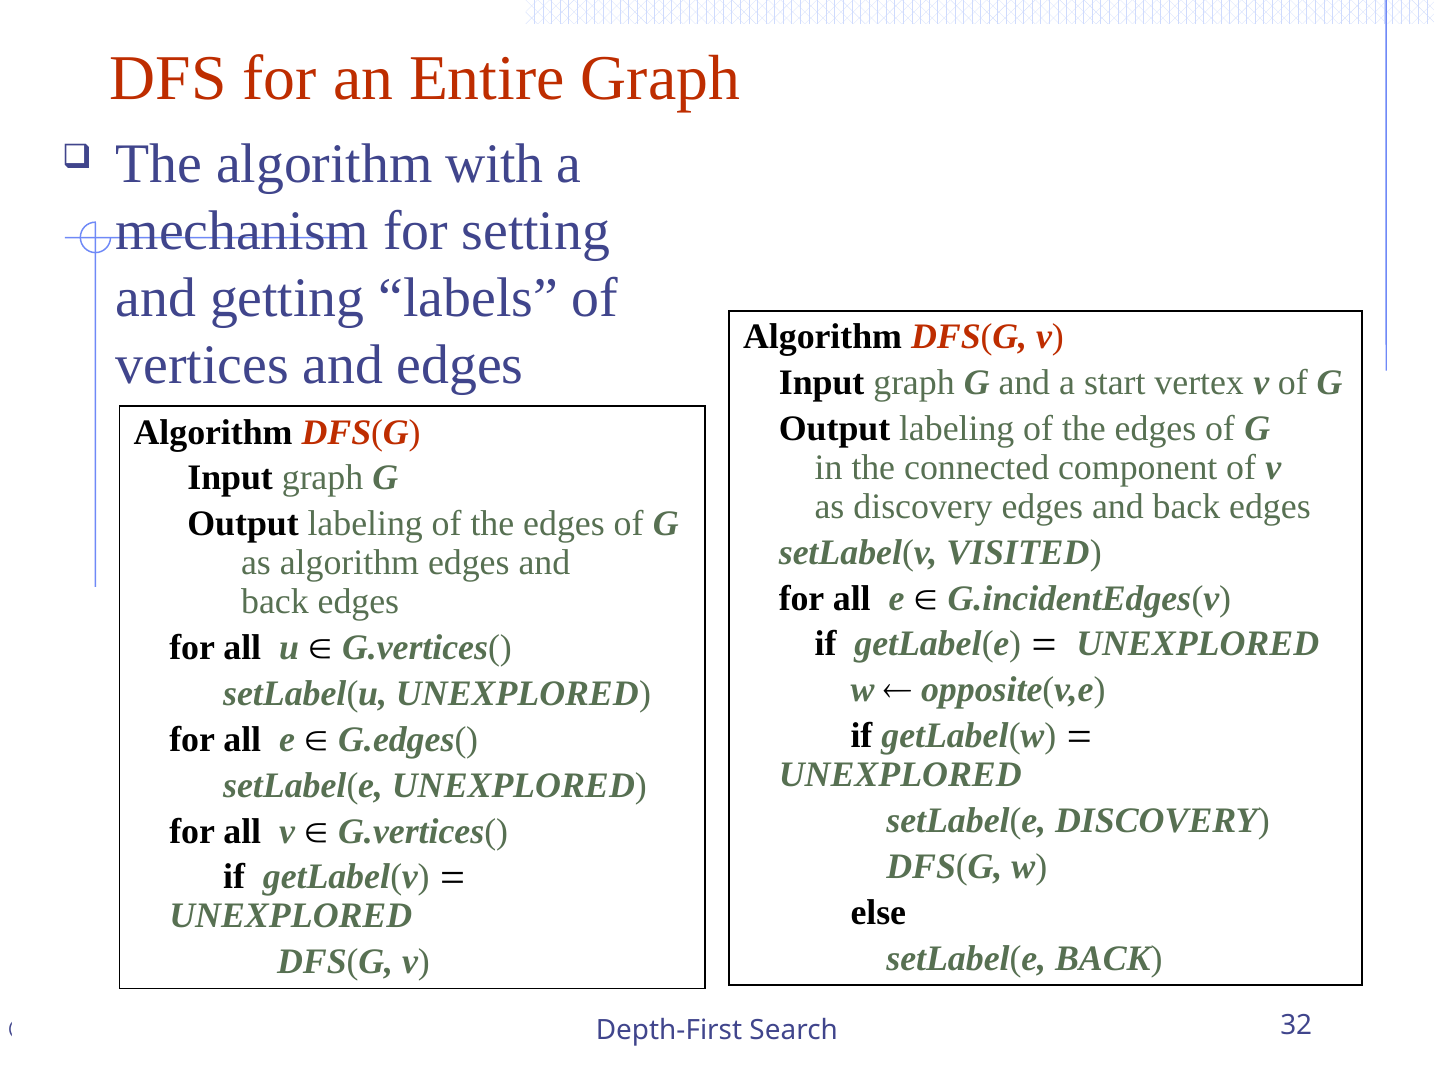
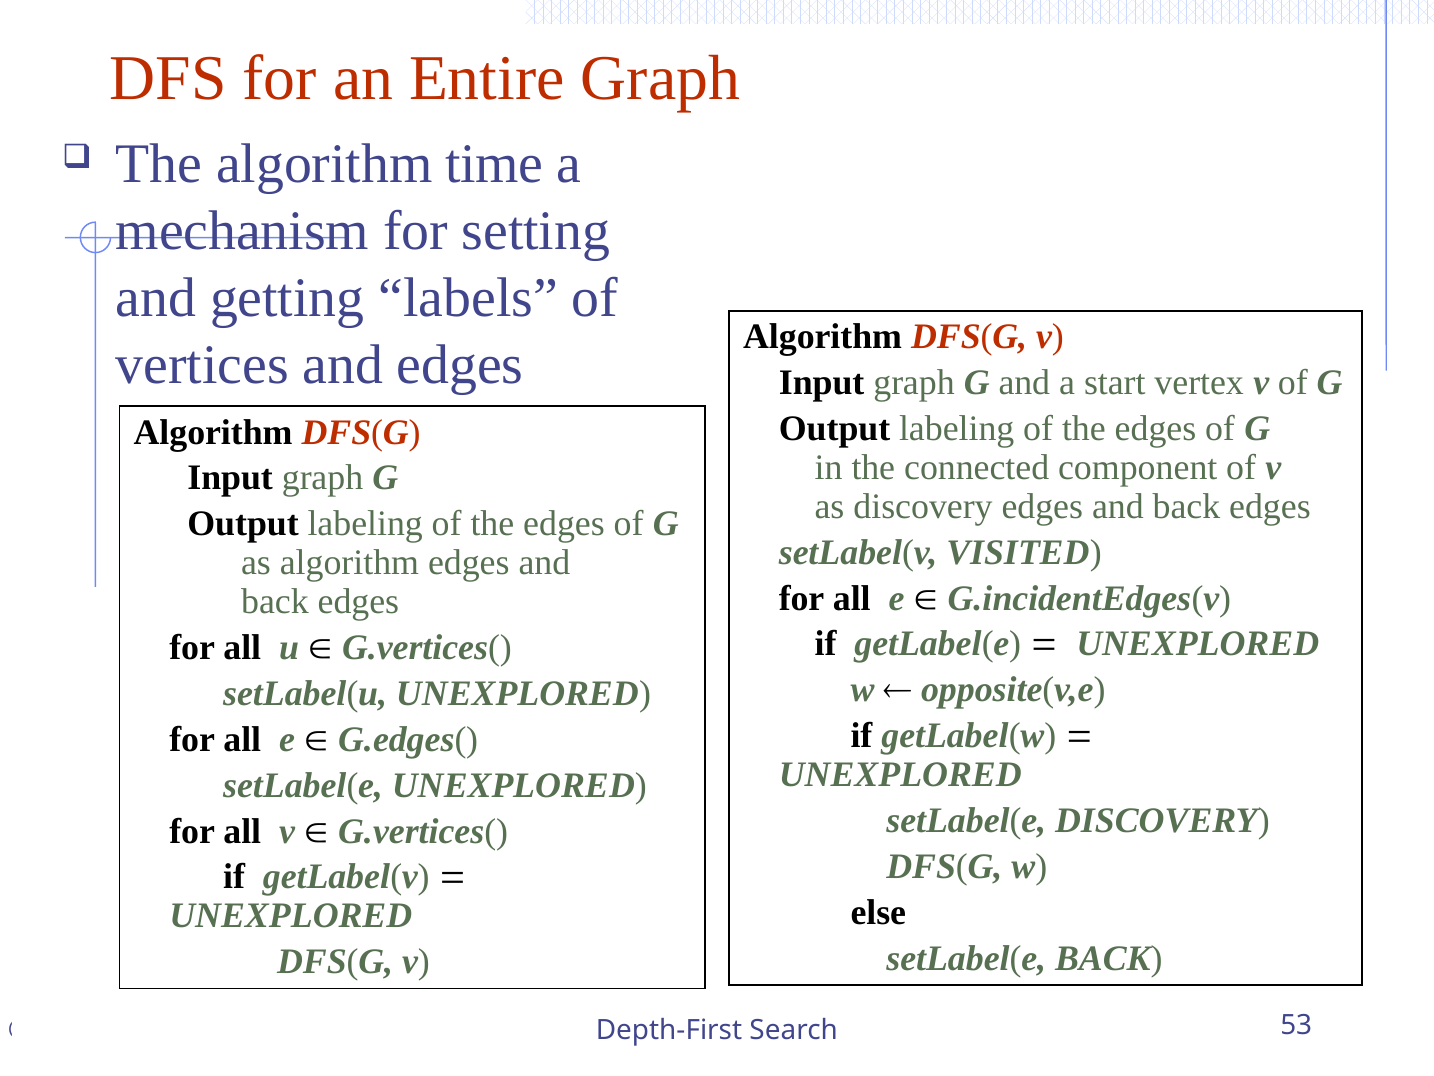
with: with -> time
32: 32 -> 53
